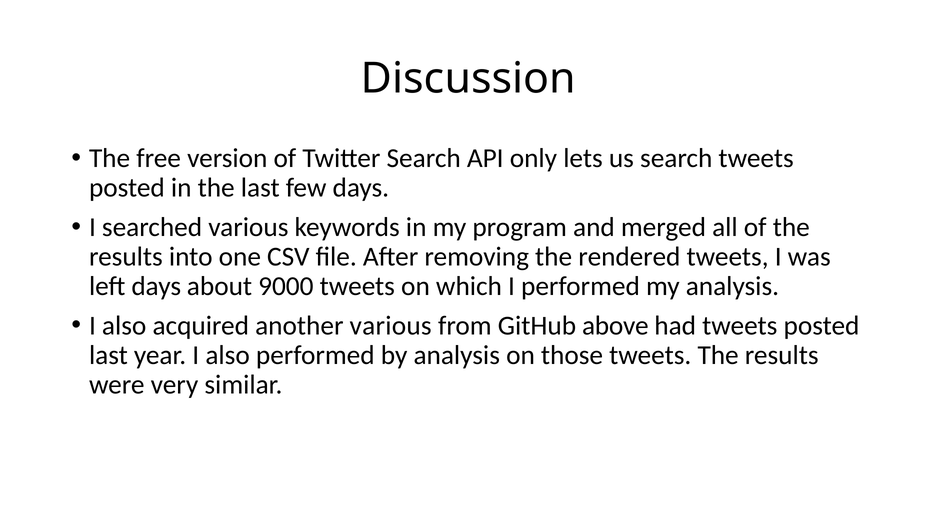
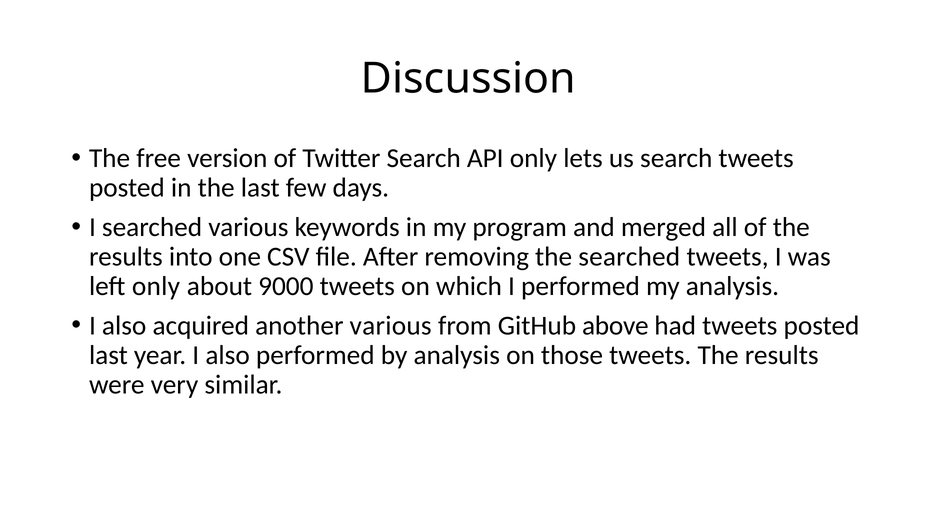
the rendered: rendered -> searched
left days: days -> only
